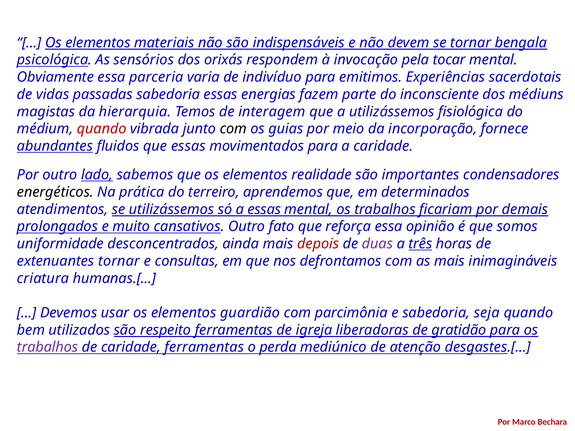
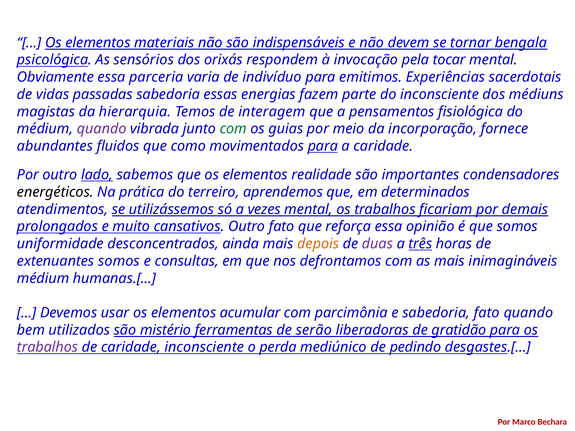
a utilizássemos: utilizássemos -> pensamentos
quando at (102, 129) colour: red -> purple
com at (233, 129) colour: black -> green
abundantes underline: present -> none
que essas: essas -> como
para at (323, 146) underline: none -> present
a essas: essas -> vezes
depois colour: red -> orange
extenuantes tornar: tornar -> somos
criatura at (43, 278): criatura -> médium
guardião: guardião -> acumular
sabedoria seja: seja -> fato
respeito: respeito -> mistério
igreja: igreja -> serão
caridade ferramentas: ferramentas -> inconsciente
atenção: atenção -> pedindo
